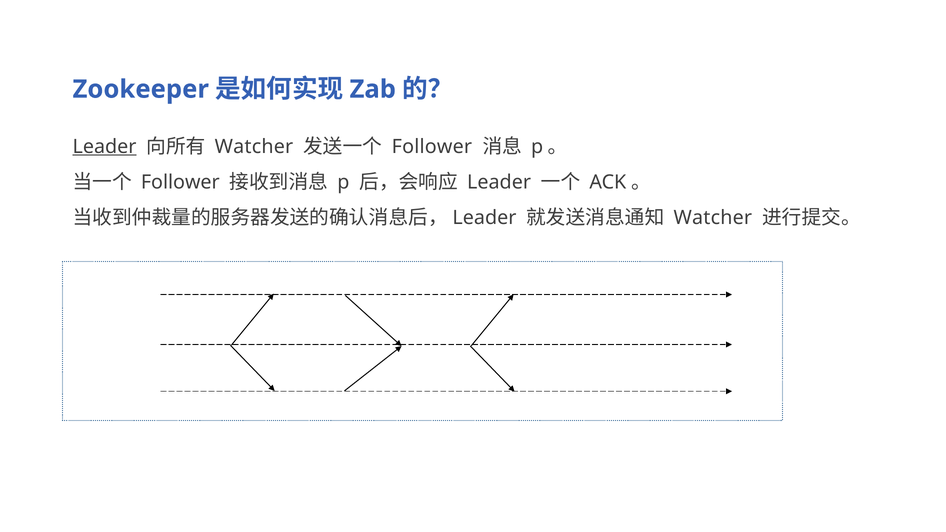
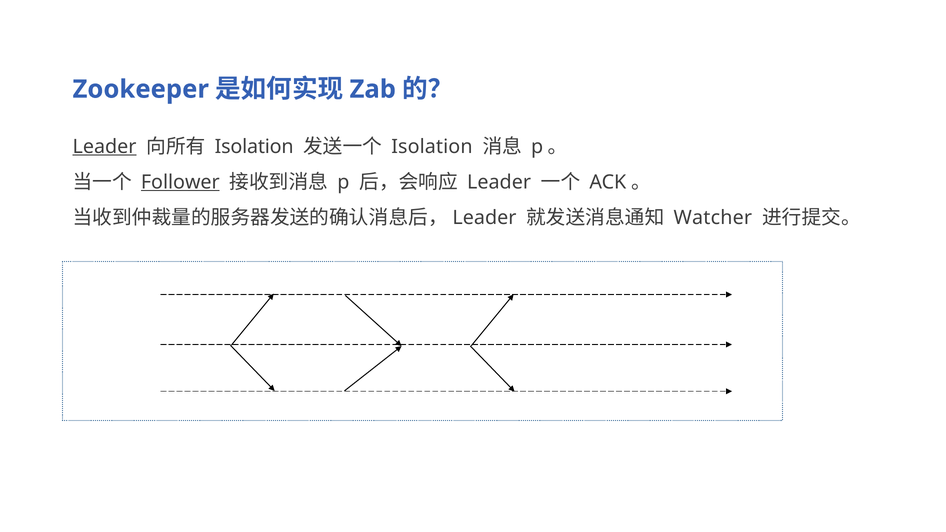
Watcher at (254, 147): Watcher -> Isolation
Follower at (432, 147): Follower -> Isolation
Follower at (180, 182) underline: none -> present
